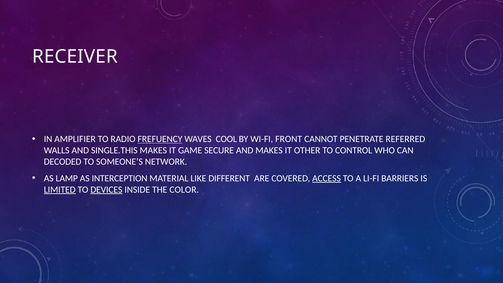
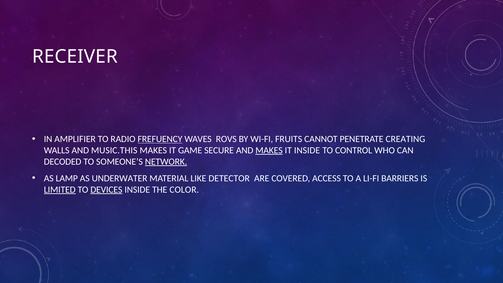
COOL: COOL -> ROVS
FRONT: FRONT -> FRUITS
REFERRED: REFERRED -> CREATING
SINGLE.THIS: SINGLE.THIS -> MUSIC.THIS
MAKES at (269, 150) underline: none -> present
IT OTHER: OTHER -> INSIDE
NETWORK underline: none -> present
INTERCEPTION: INTERCEPTION -> UNDERWATER
DIFFERENT: DIFFERENT -> DETECTOR
ACCESS underline: present -> none
